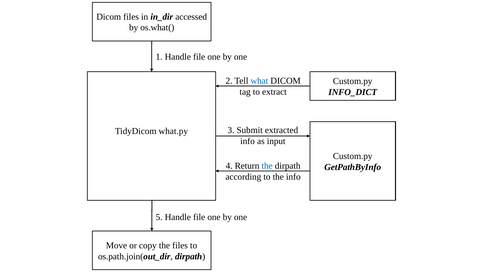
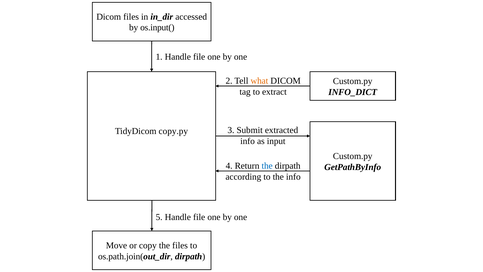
os.what(: os.what( -> os.input(
what colour: blue -> orange
what.py: what.py -> copy.py
